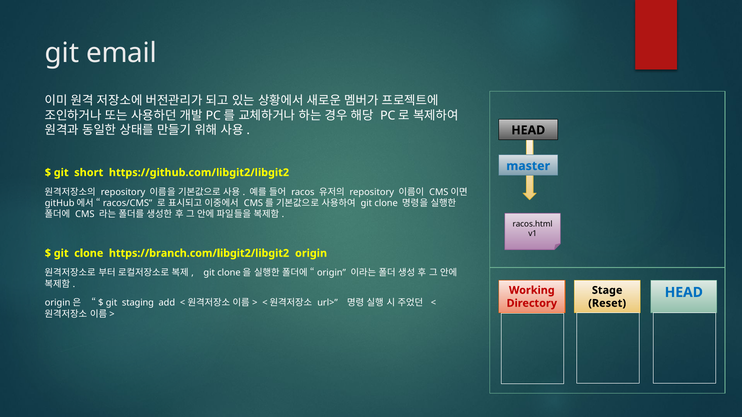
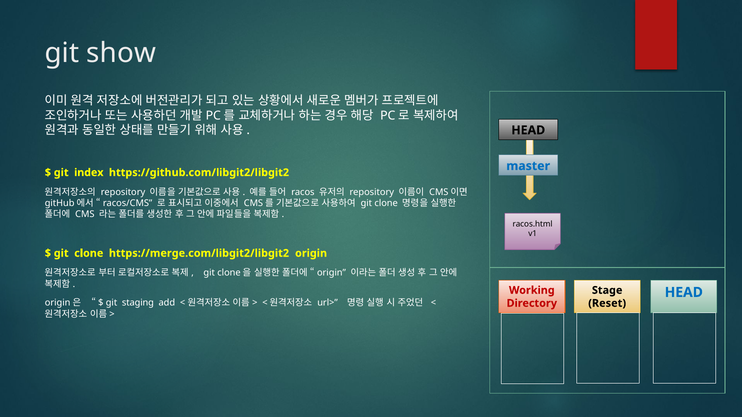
email: email -> show
short: short -> index
https://branch.com/libgit2/libgit2: https://branch.com/libgit2/libgit2 -> https://merge.com/libgit2/libgit2
